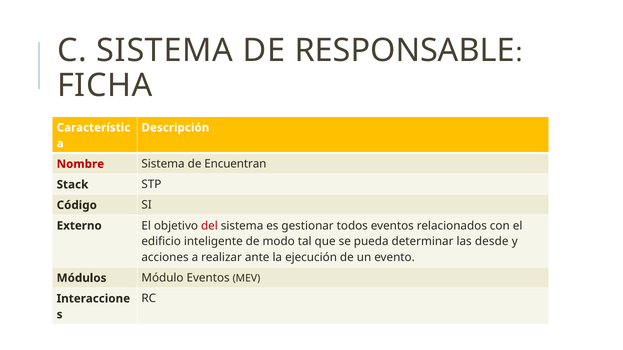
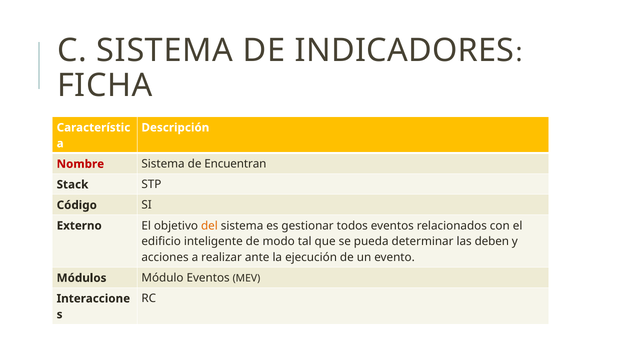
RESPONSABLE: RESPONSABLE -> INDICADORES
del colour: red -> orange
desde: desde -> deben
